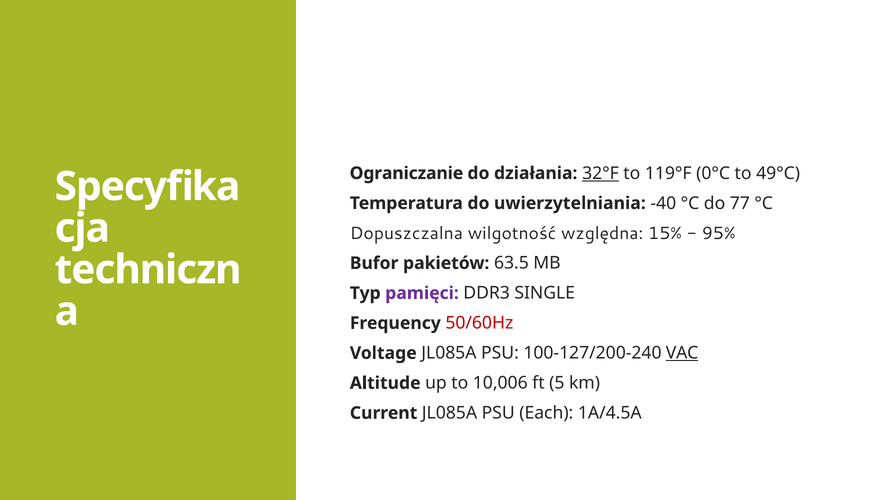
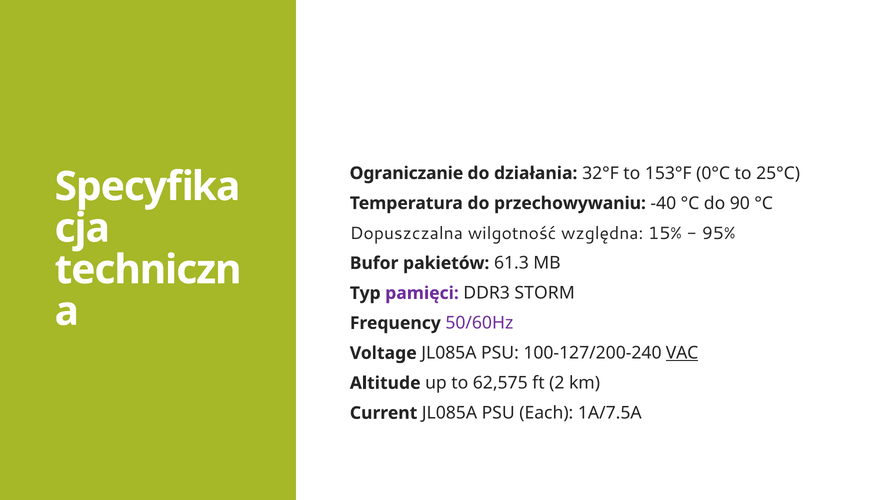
32°F underline: present -> none
119°F: 119°F -> 153°F
49°C: 49°C -> 25°C
uwierzytelniania: uwierzytelniania -> przechowywaniu
77: 77 -> 90
63.5: 63.5 -> 61.3
SINGLE: SINGLE -> STORM
50/60Hz colour: red -> purple
10,006: 10,006 -> 62,575
5: 5 -> 2
1A/4.5A: 1A/4.5A -> 1A/7.5A
